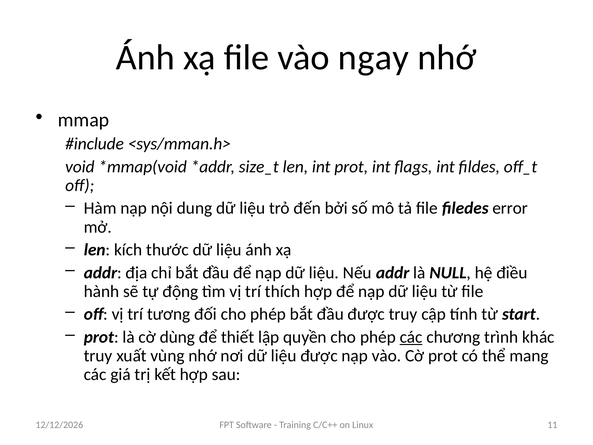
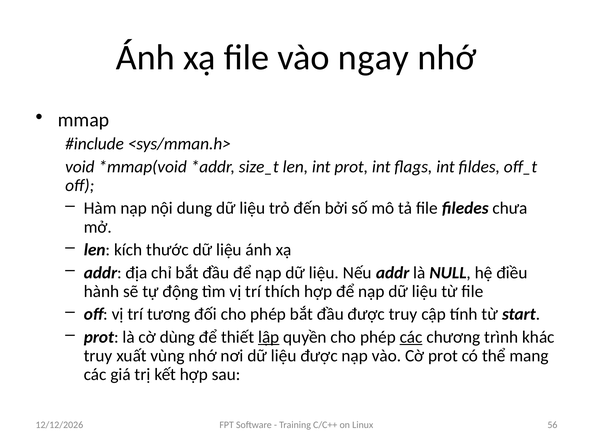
error: error -> chưa
lập underline: none -> present
11: 11 -> 56
